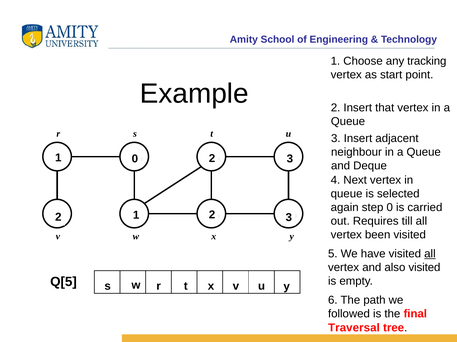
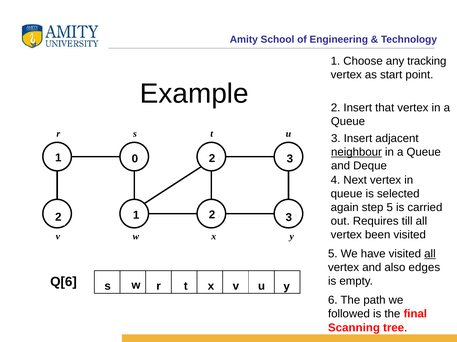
neighbour underline: none -> present
step 0: 0 -> 5
also visited: visited -> edges
Q[5: Q[5 -> Q[6
Traversal: Traversal -> Scanning
